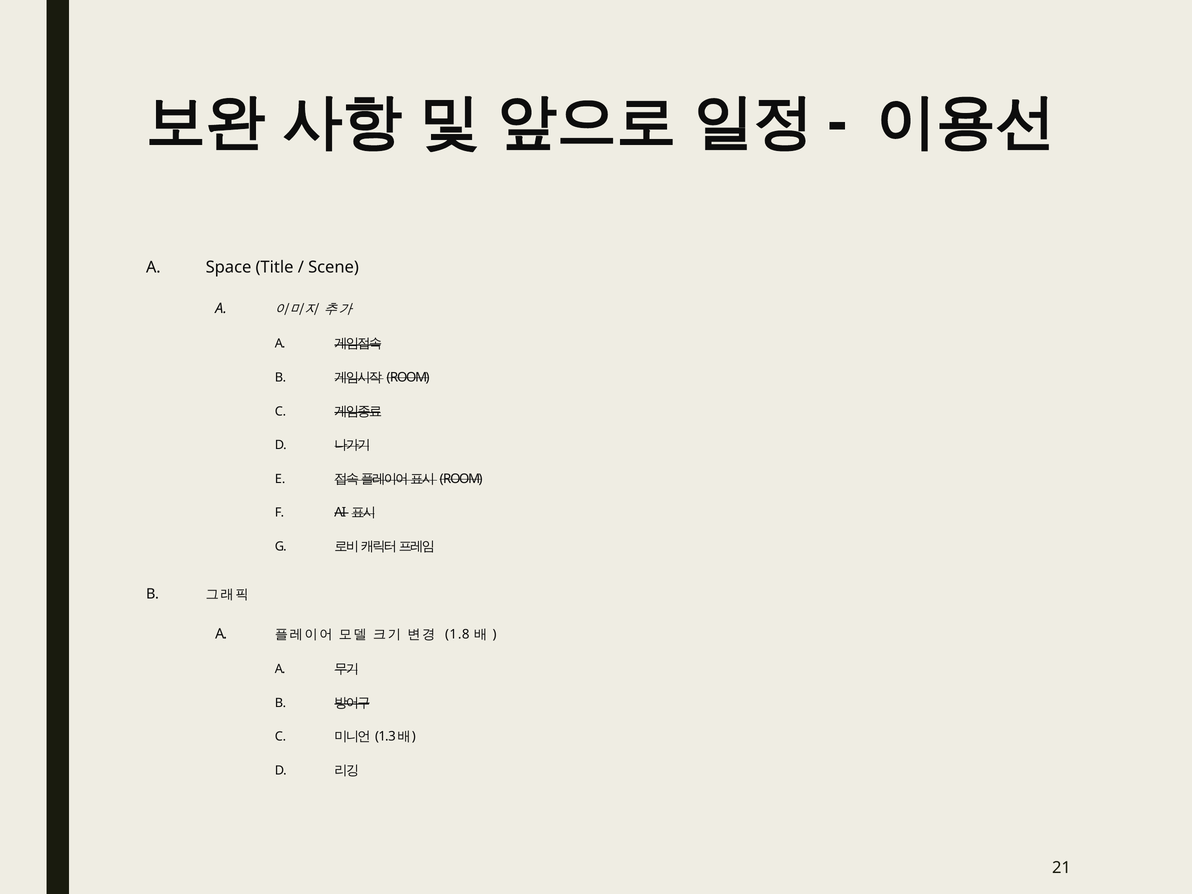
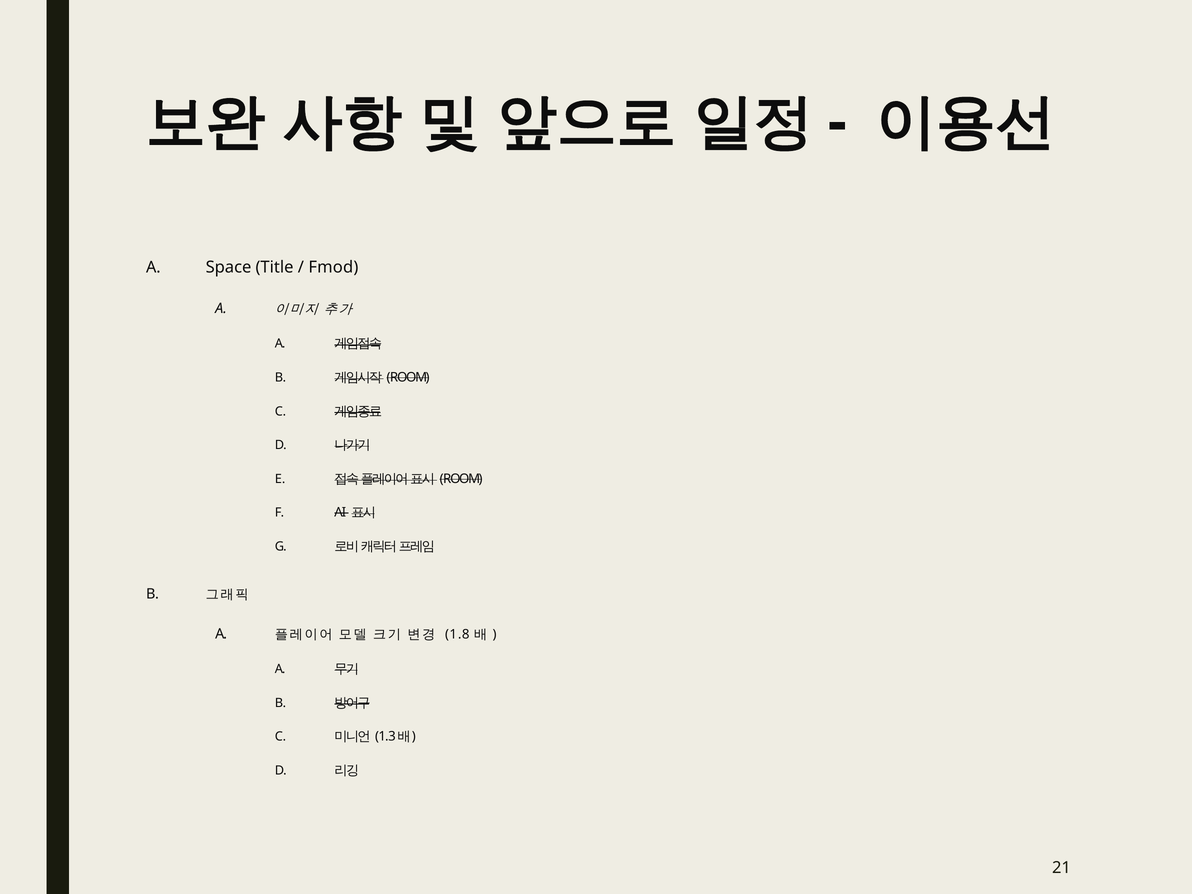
Scene: Scene -> Fmod
